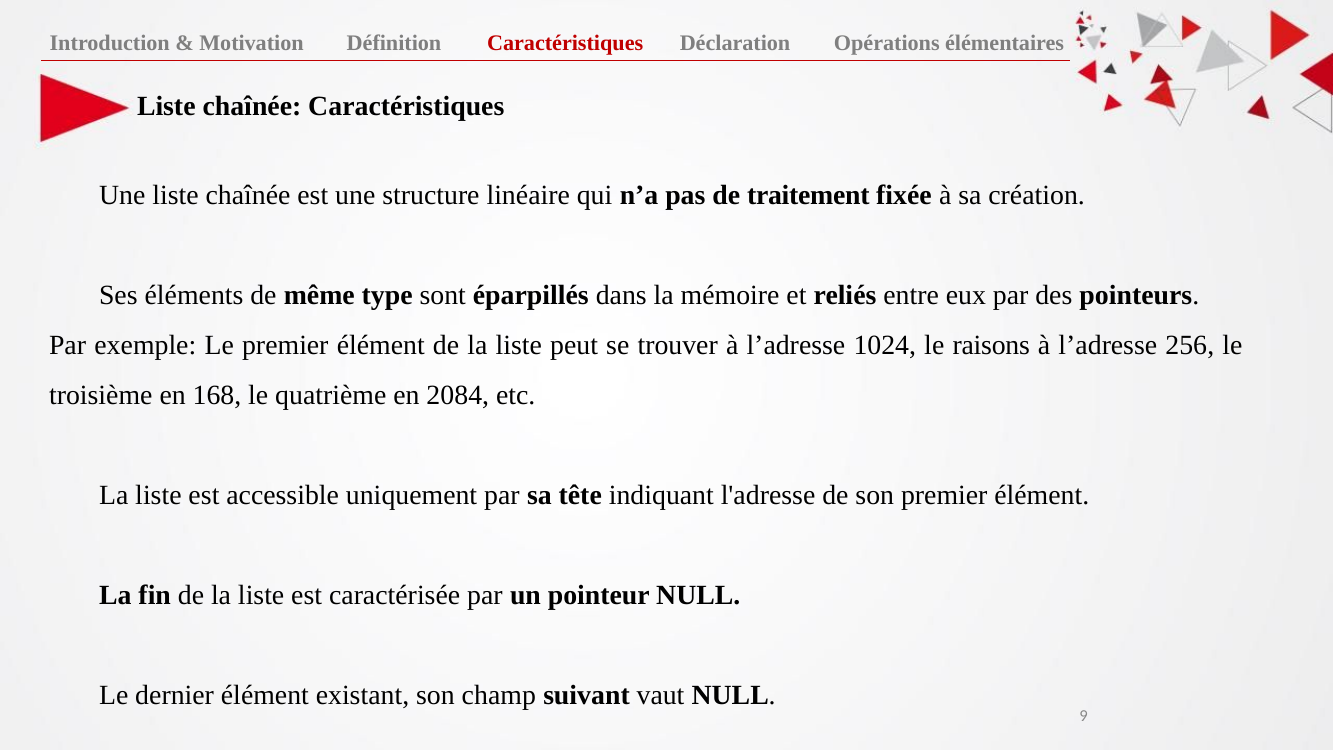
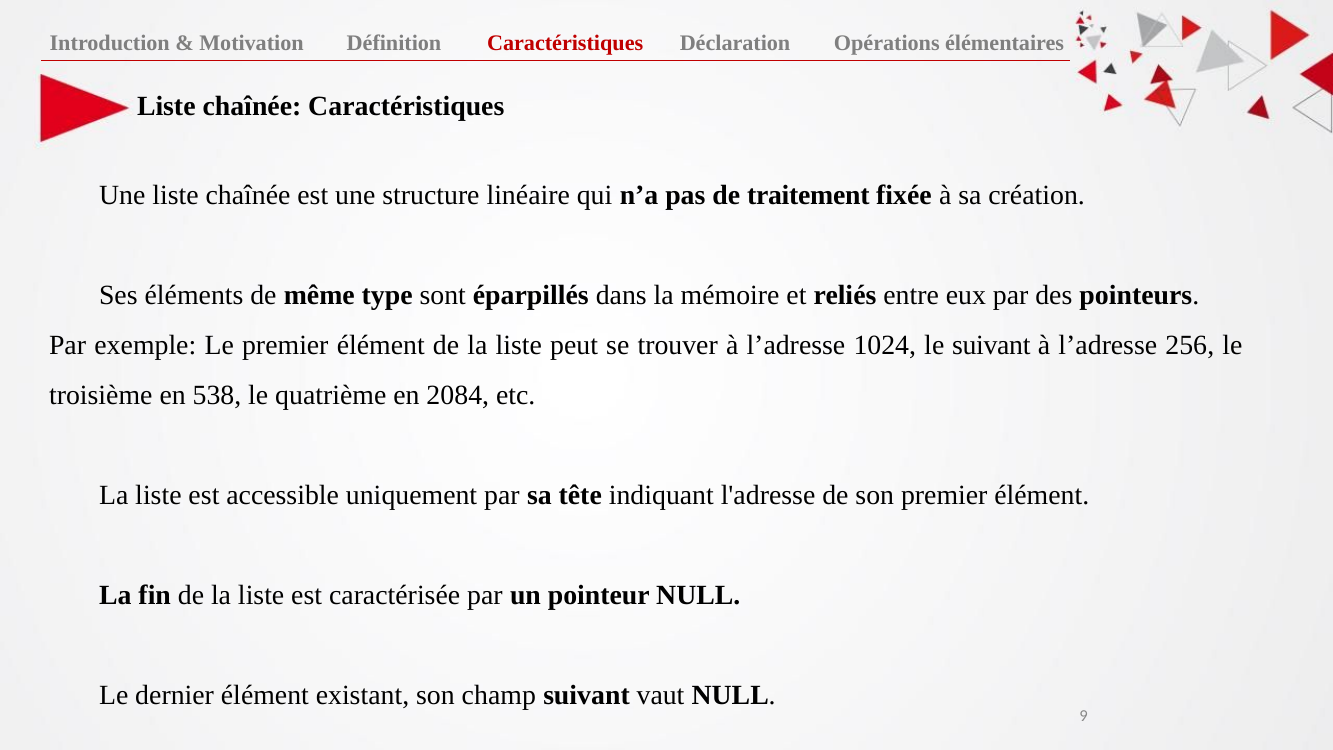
le raisons: raisons -> suivant
168: 168 -> 538
